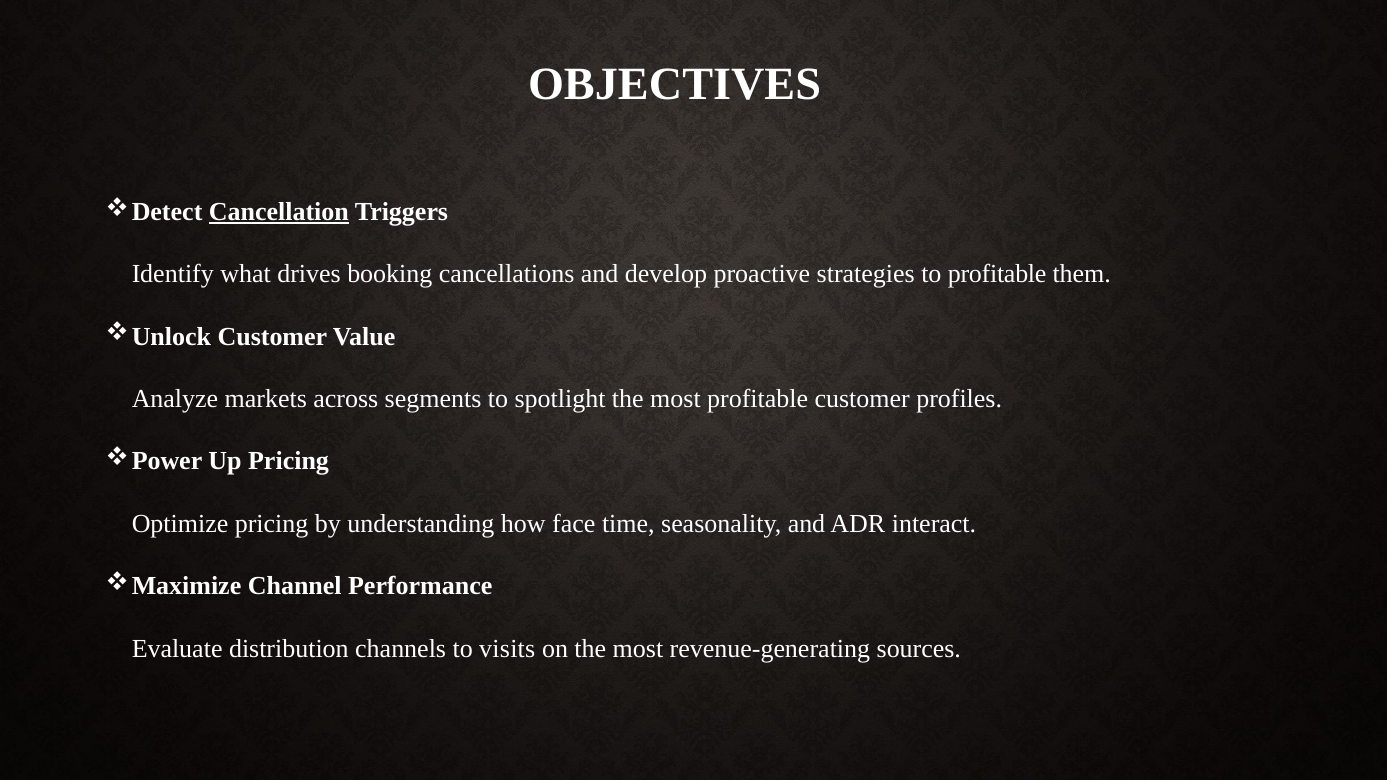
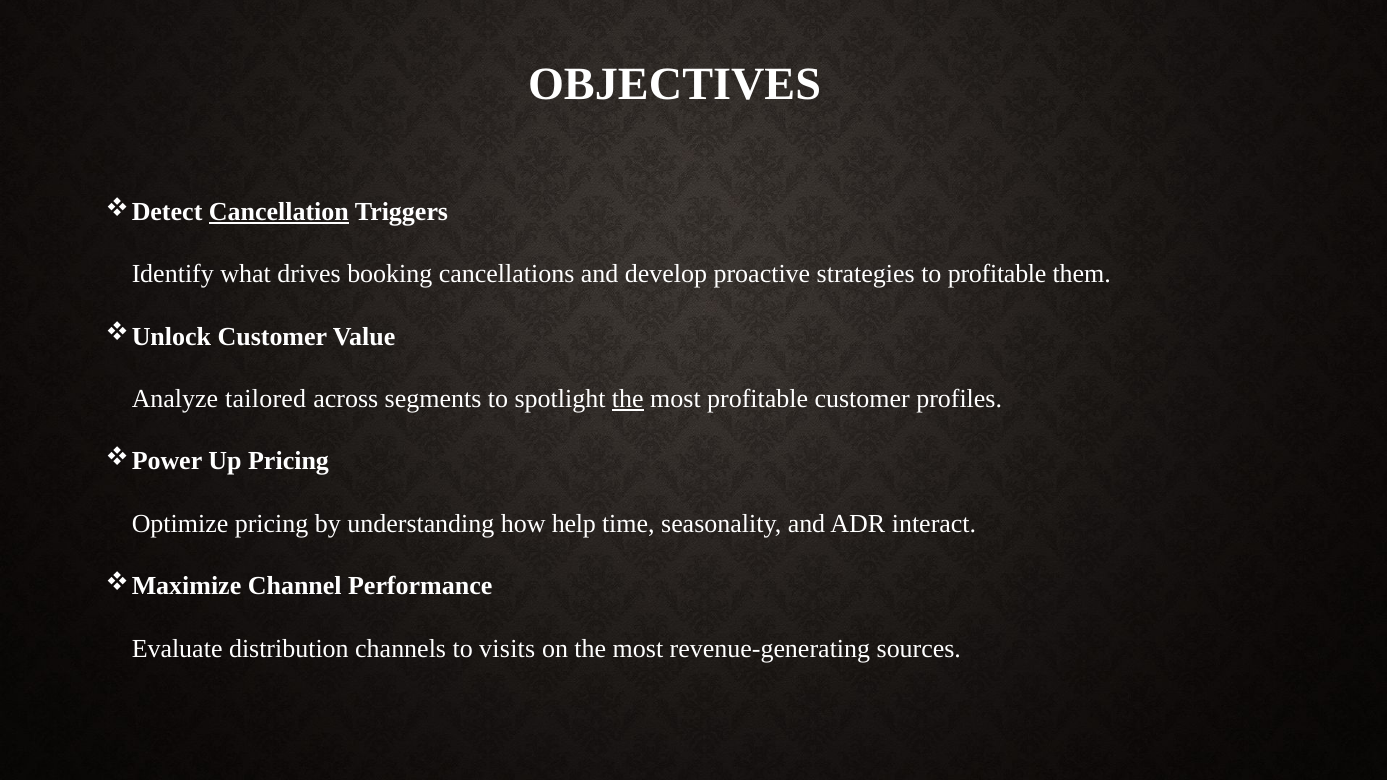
markets: markets -> tailored
the at (628, 399) underline: none -> present
face: face -> help
